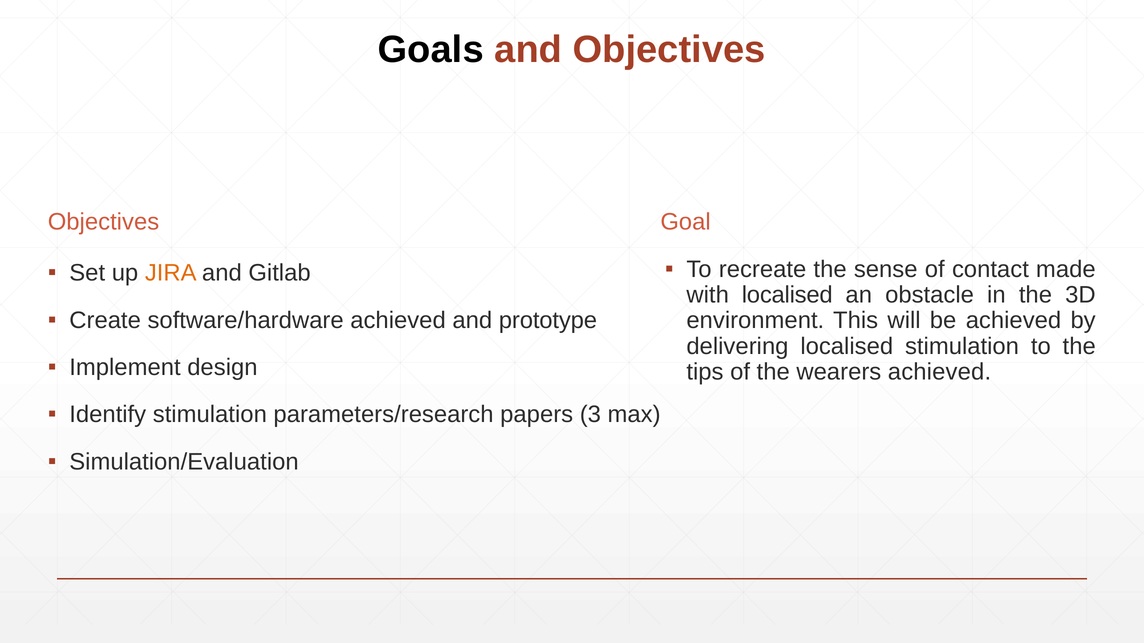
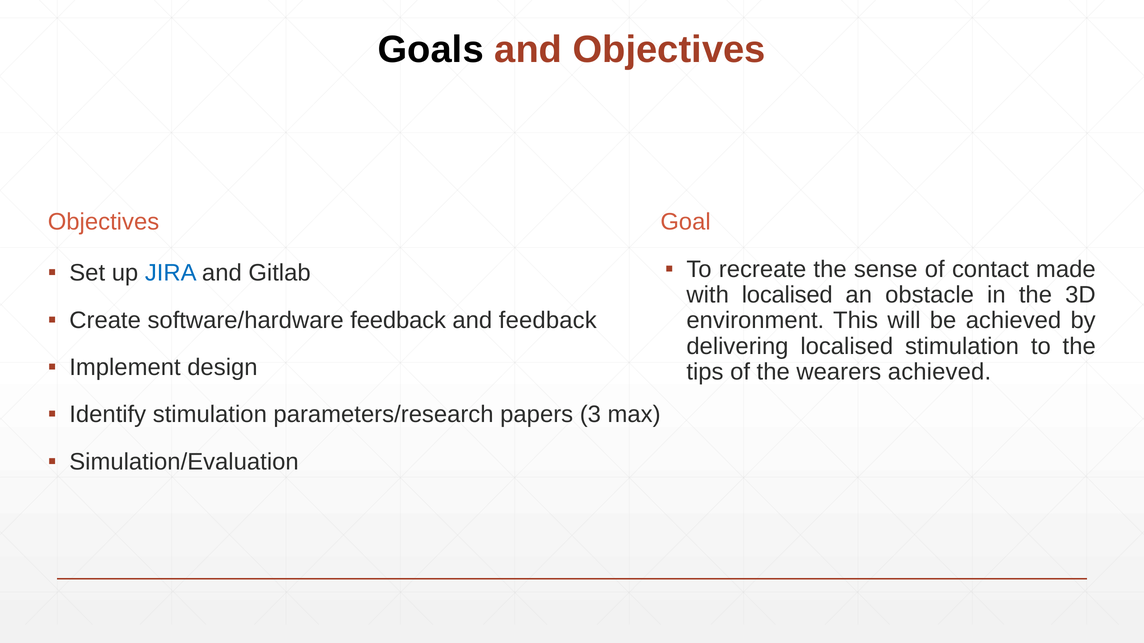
JIRA colour: orange -> blue
software/hardware achieved: achieved -> feedback
and prototype: prototype -> feedback
